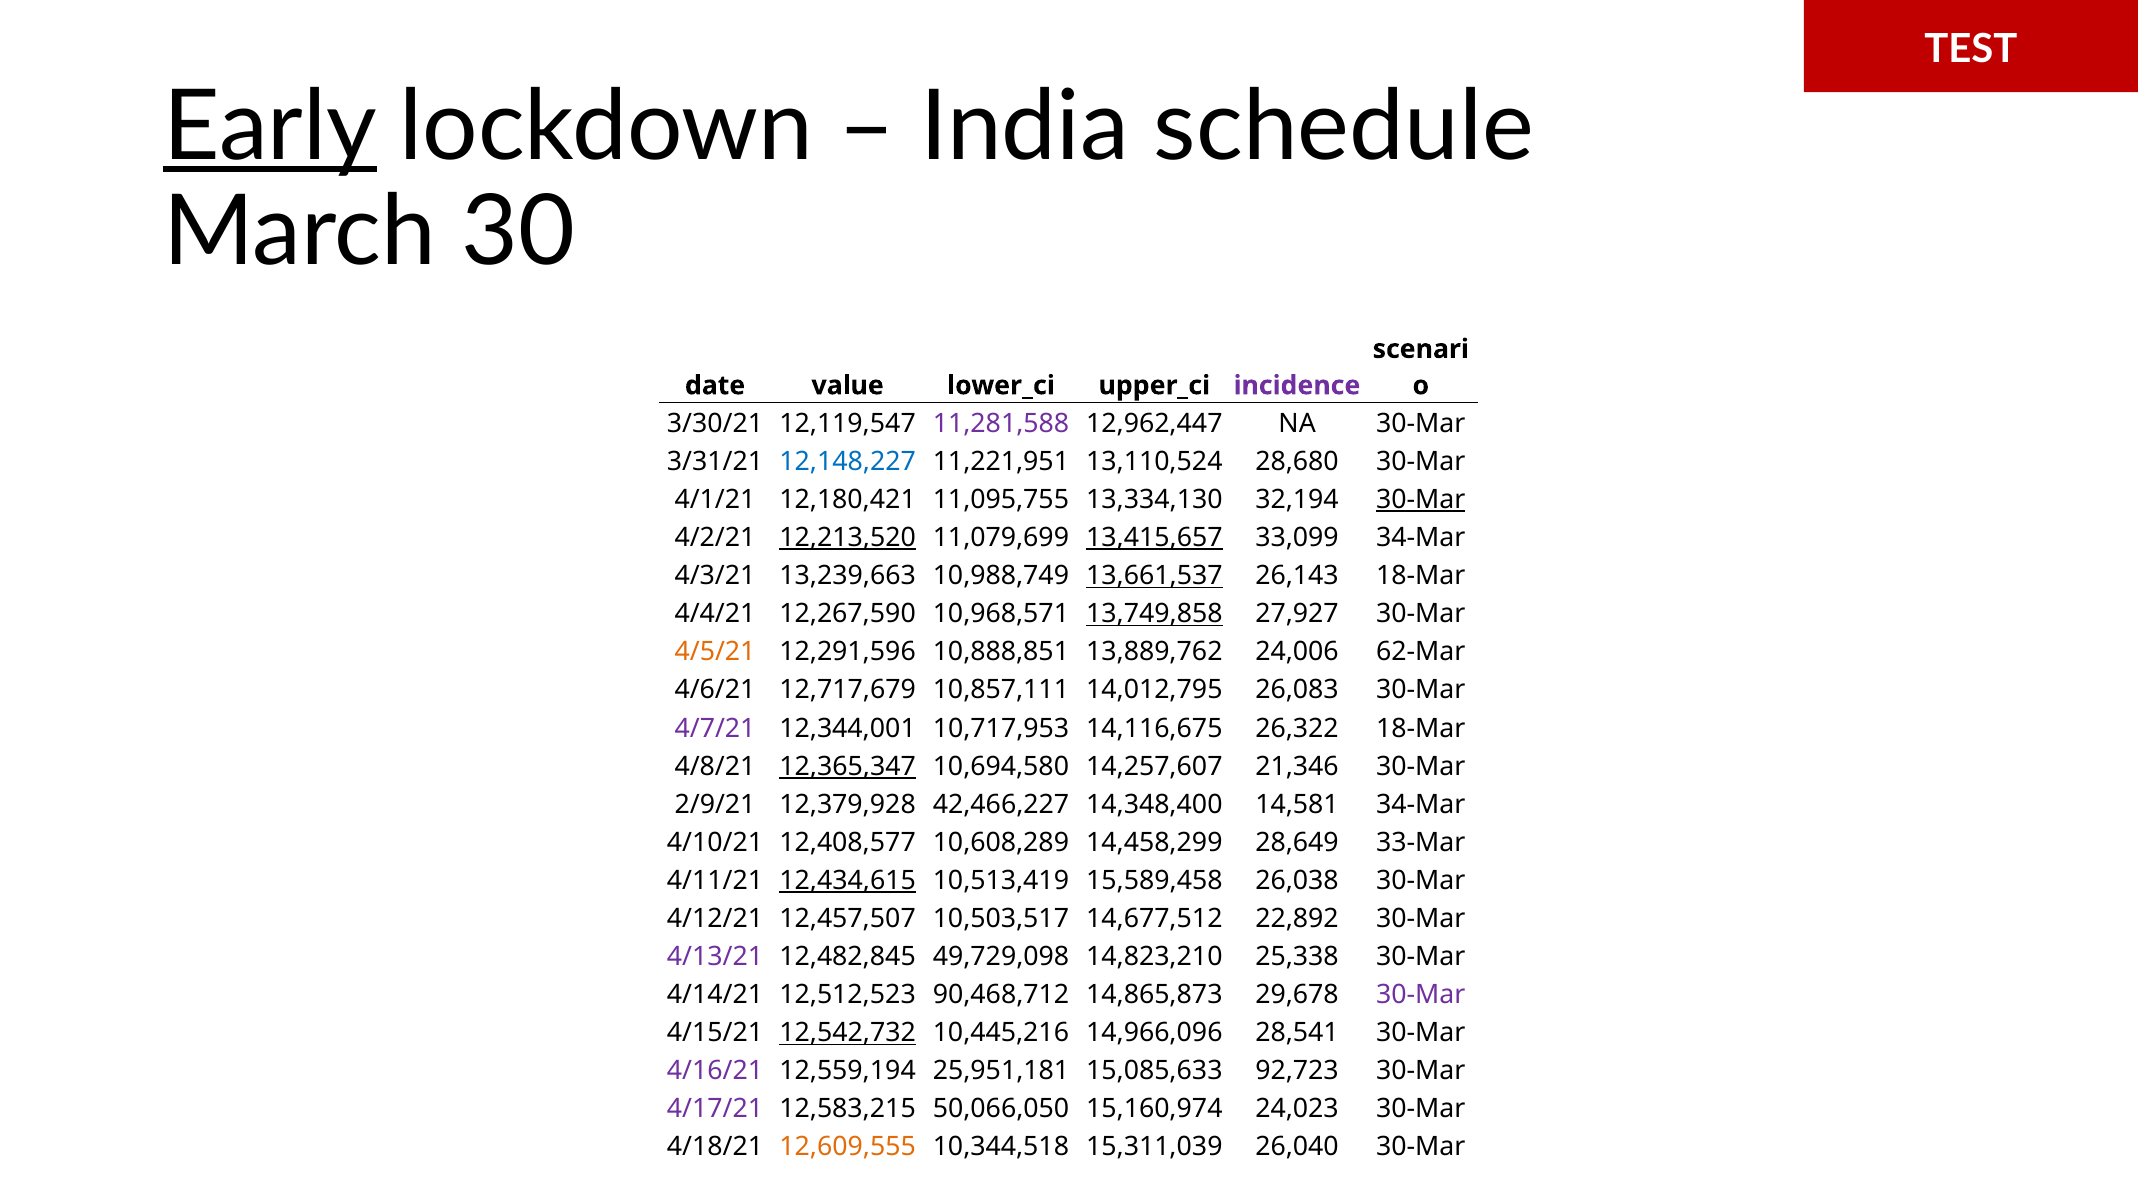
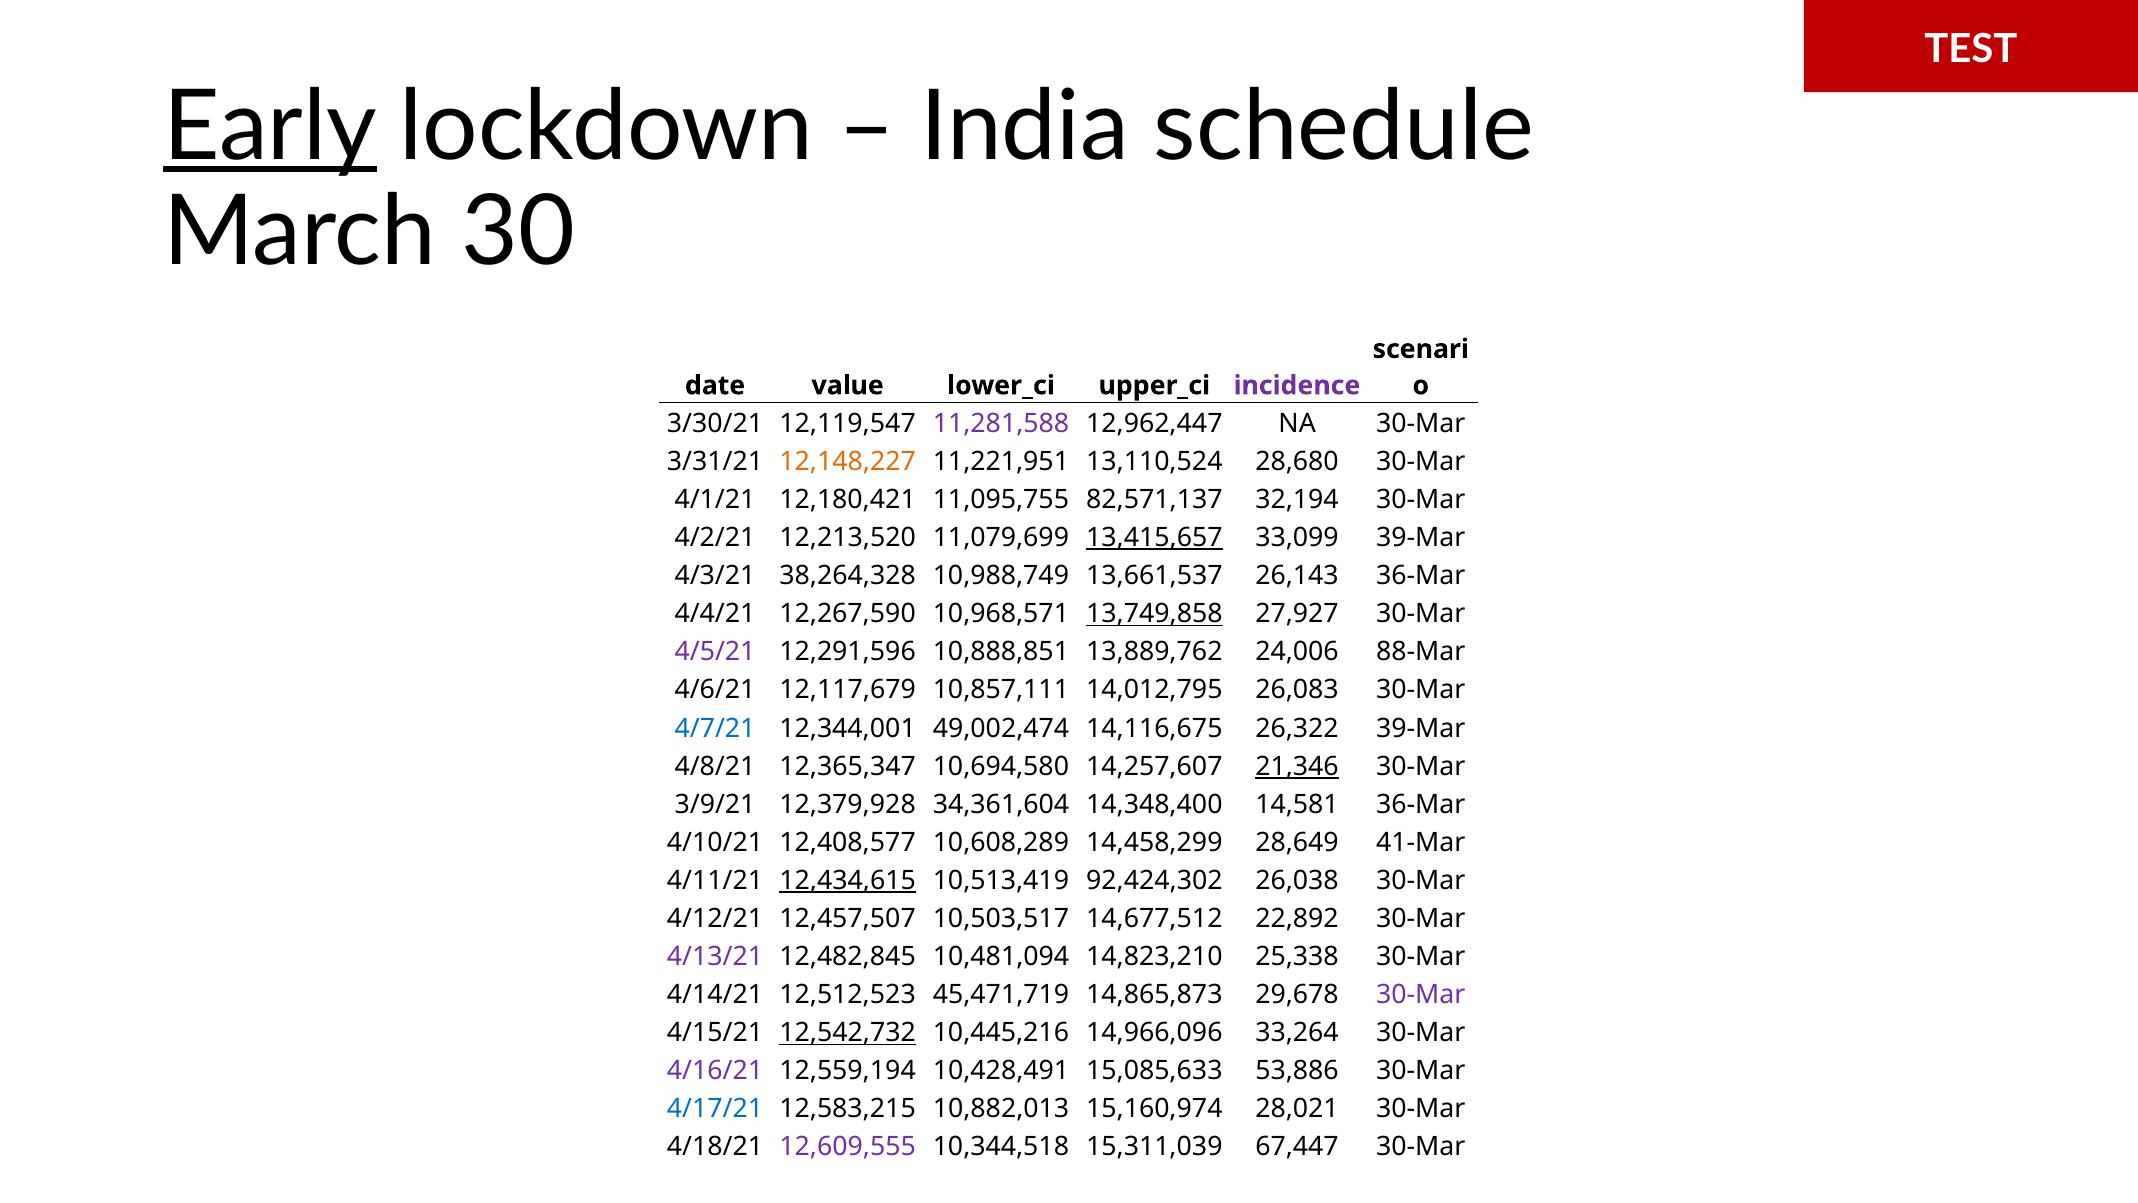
12,148,227 colour: blue -> orange
13,334,130: 13,334,130 -> 82,571,137
30-Mar at (1421, 500) underline: present -> none
12,213,520 underline: present -> none
33,099 34-Mar: 34-Mar -> 39-Mar
13,239,663: 13,239,663 -> 38,264,328
13,661,537 underline: present -> none
26,143 18-Mar: 18-Mar -> 36-Mar
4/5/21 colour: orange -> purple
62-Mar: 62-Mar -> 88-Mar
12,717,679: 12,717,679 -> 12,117,679
4/7/21 colour: purple -> blue
10,717,953: 10,717,953 -> 49,002,474
26,322 18-Mar: 18-Mar -> 39-Mar
12,365,347 underline: present -> none
21,346 underline: none -> present
2/9/21: 2/9/21 -> 3/9/21
42,466,227: 42,466,227 -> 34,361,604
14,581 34-Mar: 34-Mar -> 36-Mar
33-Mar: 33-Mar -> 41-Mar
15,589,458: 15,589,458 -> 92,424,302
49,729,098: 49,729,098 -> 10,481,094
90,468,712: 90,468,712 -> 45,471,719
28,541: 28,541 -> 33,264
25,951,181: 25,951,181 -> 10,428,491
92,723: 92,723 -> 53,886
4/17/21 colour: purple -> blue
50,066,050: 50,066,050 -> 10,882,013
24,023: 24,023 -> 28,021
12,609,555 colour: orange -> purple
26,040: 26,040 -> 67,447
